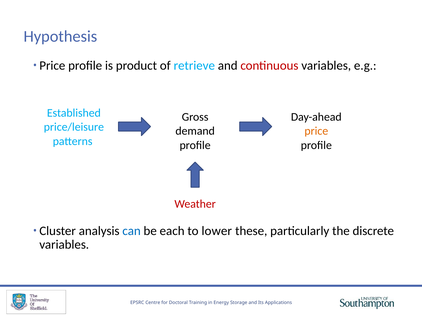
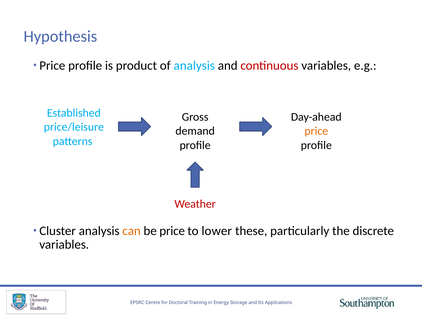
of retrieve: retrieve -> analysis
can colour: blue -> orange
be each: each -> price
